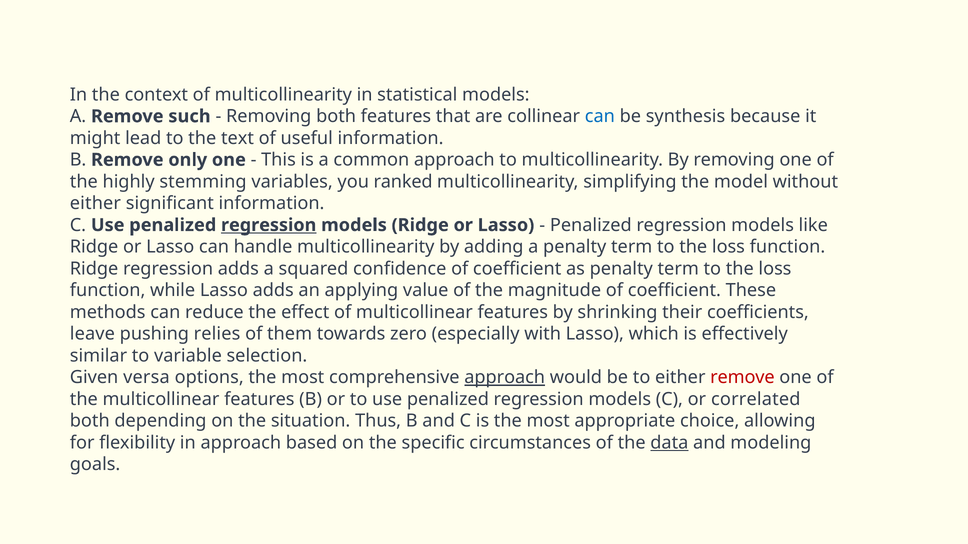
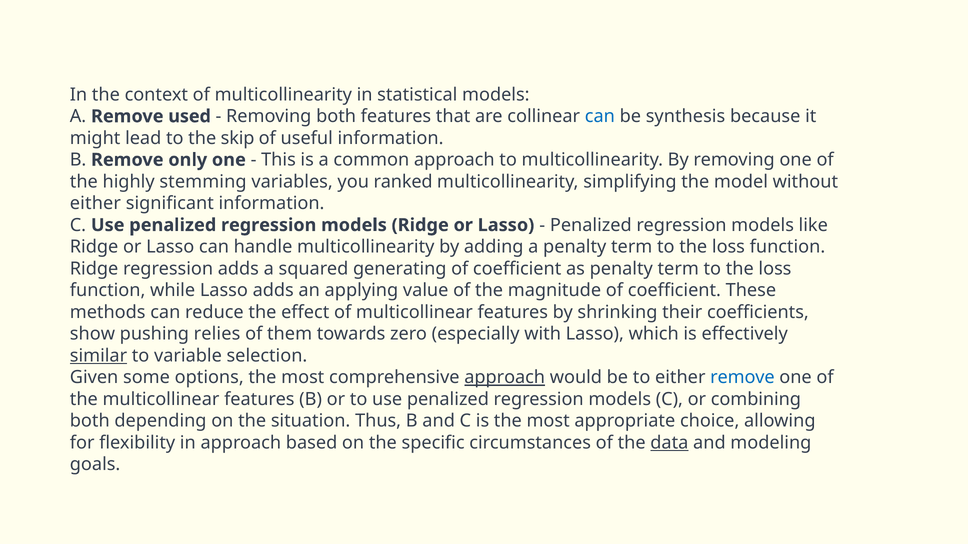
such: such -> used
text: text -> skip
regression at (269, 225) underline: present -> none
confidence: confidence -> generating
leave: leave -> show
similar underline: none -> present
versa: versa -> some
remove at (742, 378) colour: red -> blue
correlated: correlated -> combining
